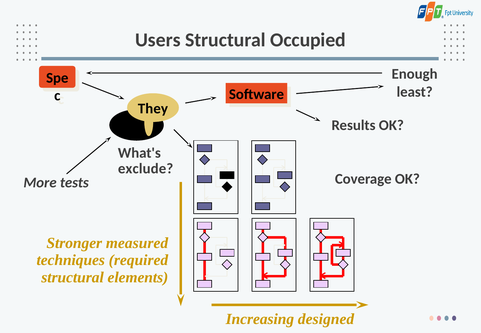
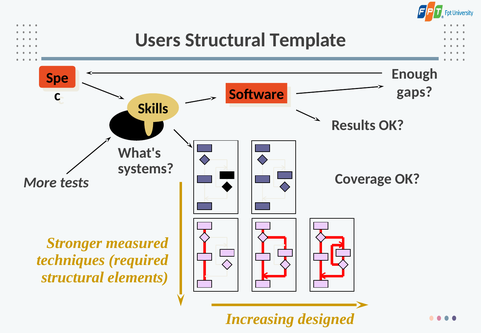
Occupied: Occupied -> Template
least: least -> gaps
They: They -> Skills
exclude: exclude -> systems
